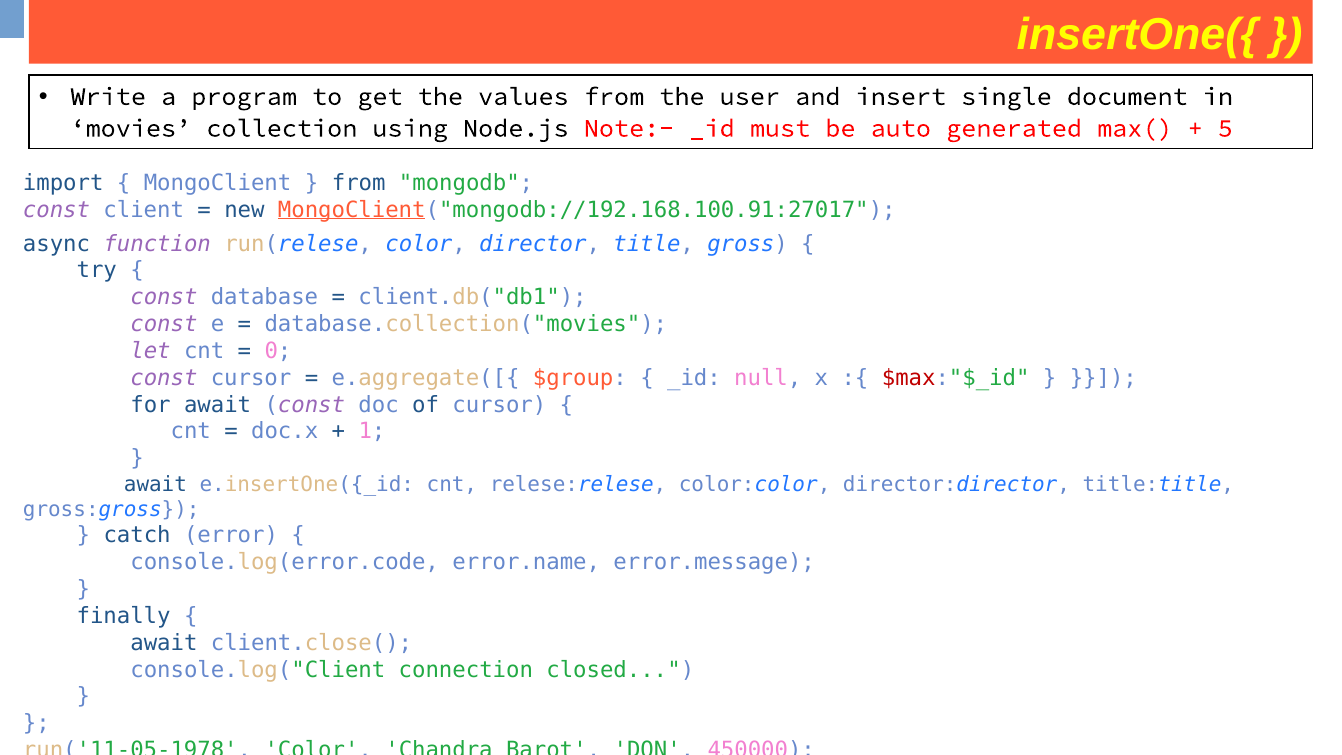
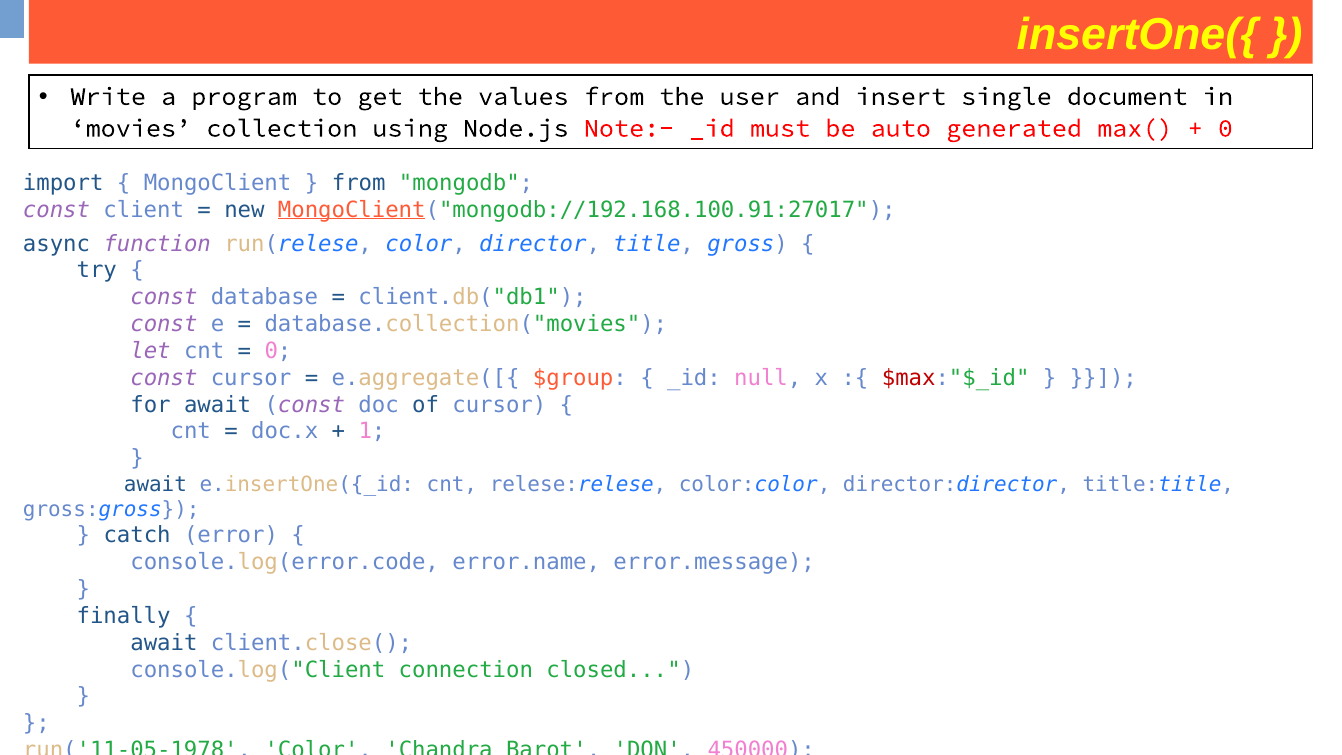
5 at (1225, 128): 5 -> 0
